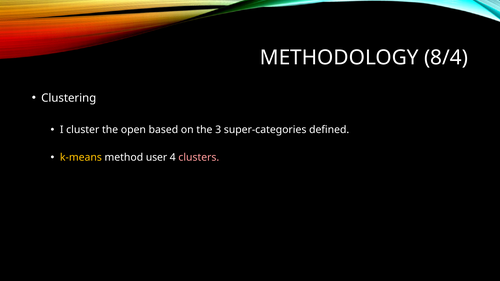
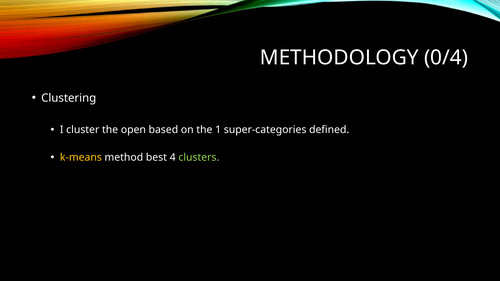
8/4: 8/4 -> 0/4
3: 3 -> 1
user: user -> best
clusters colour: pink -> light green
